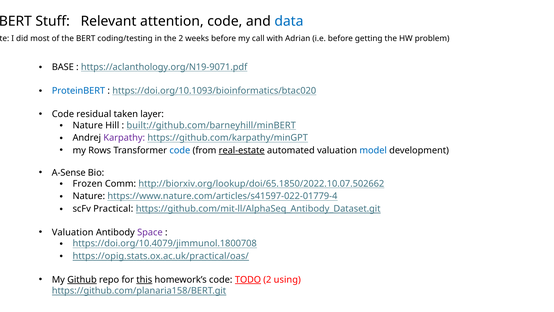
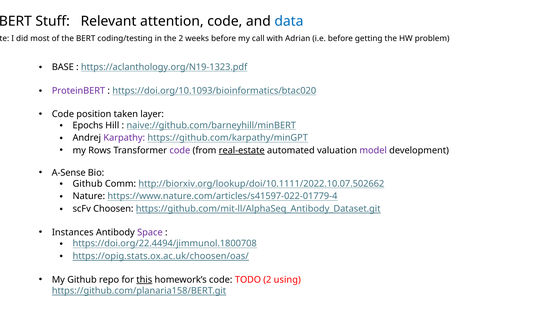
https://aclanthology.org/N19-9071.pdf: https://aclanthology.org/N19-9071.pdf -> https://aclanthology.org/N19-1323.pdf
ProteinBERT colour: blue -> purple
residual: residual -> position
Nature at (88, 125): Nature -> Epochs
built://github.com/barneyhill/minBERT: built://github.com/barneyhill/minBERT -> naive://github.com/barneyhill/minBERT
code at (180, 150) colour: blue -> purple
model colour: blue -> purple
Frozen at (88, 183): Frozen -> Github
http://biorxiv.org/lookup/doi/65.1850/2022.10.07.502662: http://biorxiv.org/lookup/doi/65.1850/2022.10.07.502662 -> http://biorxiv.org/lookup/doi/10.1111/2022.10.07.502662
Practical: Practical -> Choosen
Valuation at (73, 232): Valuation -> Instances
https://doi.org/10.4079/jimmunol.1800708: https://doi.org/10.4079/jimmunol.1800708 -> https://doi.org/22.4494/jimmunol.1800708
https://opig.stats.ox.ac.uk/practical/oas/: https://opig.stats.ox.ac.uk/practical/oas/ -> https://opig.stats.ox.ac.uk/choosen/oas/
Github at (82, 279) underline: present -> none
TODO underline: present -> none
